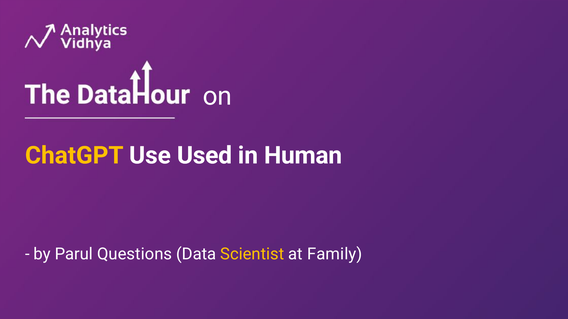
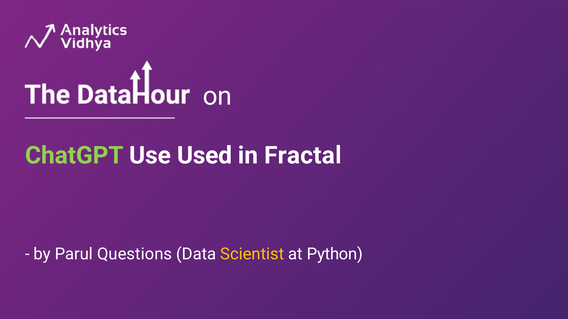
ChatGPT colour: yellow -> light green
Human: Human -> Fractal
Family: Family -> Python
